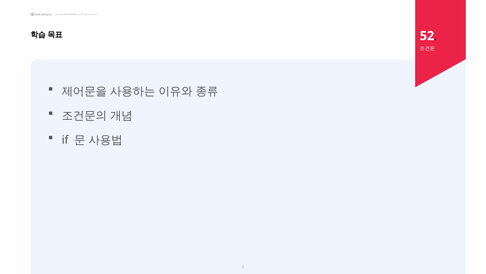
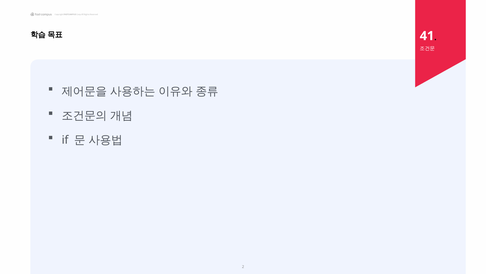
52: 52 -> 41
